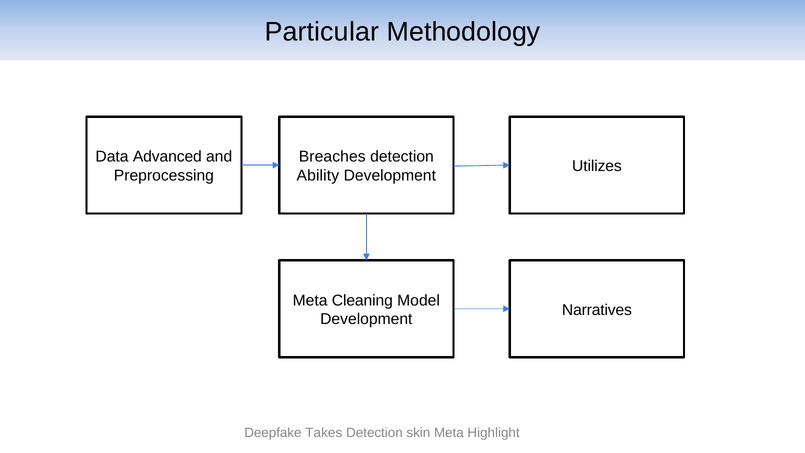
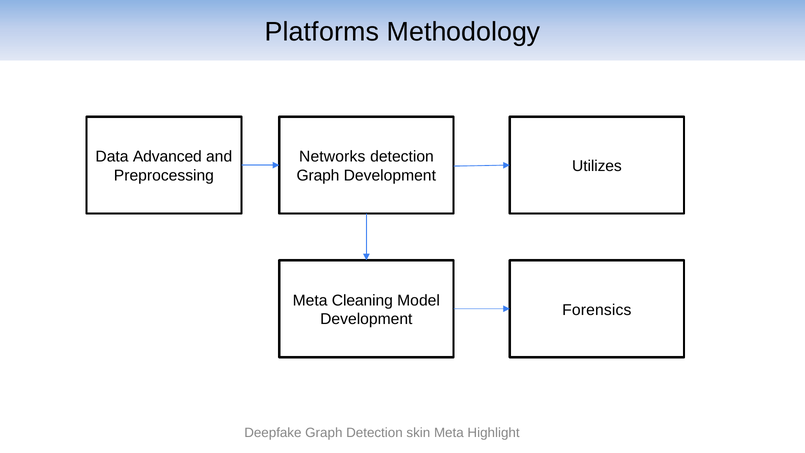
Particular: Particular -> Platforms
Breaches: Breaches -> Networks
Ability at (318, 176): Ability -> Graph
Narratives: Narratives -> Forensics
Deepfake Takes: Takes -> Graph
